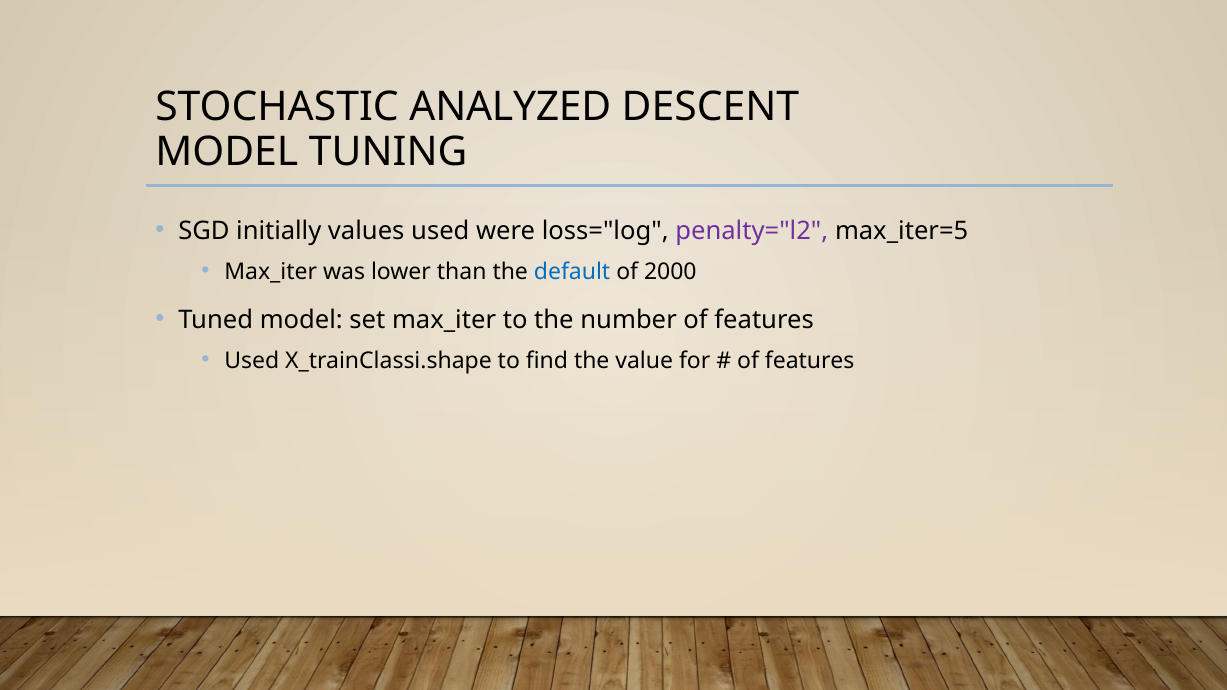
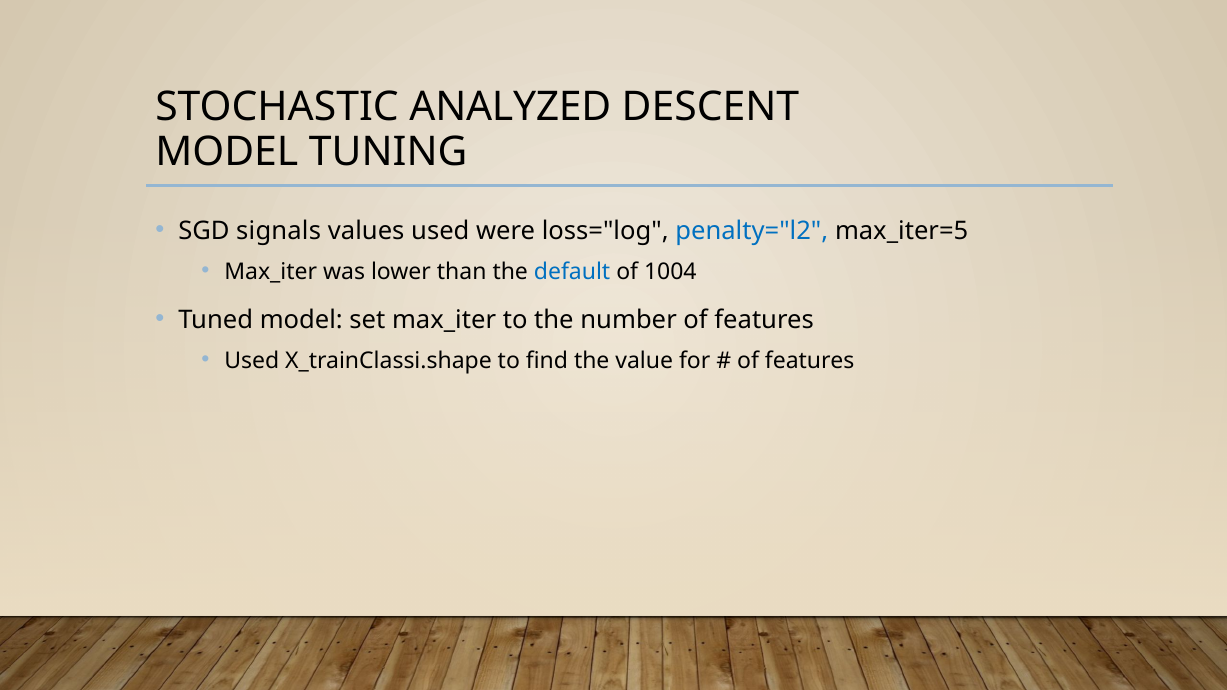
initially: initially -> signals
penalty="l2 colour: purple -> blue
2000: 2000 -> 1004
